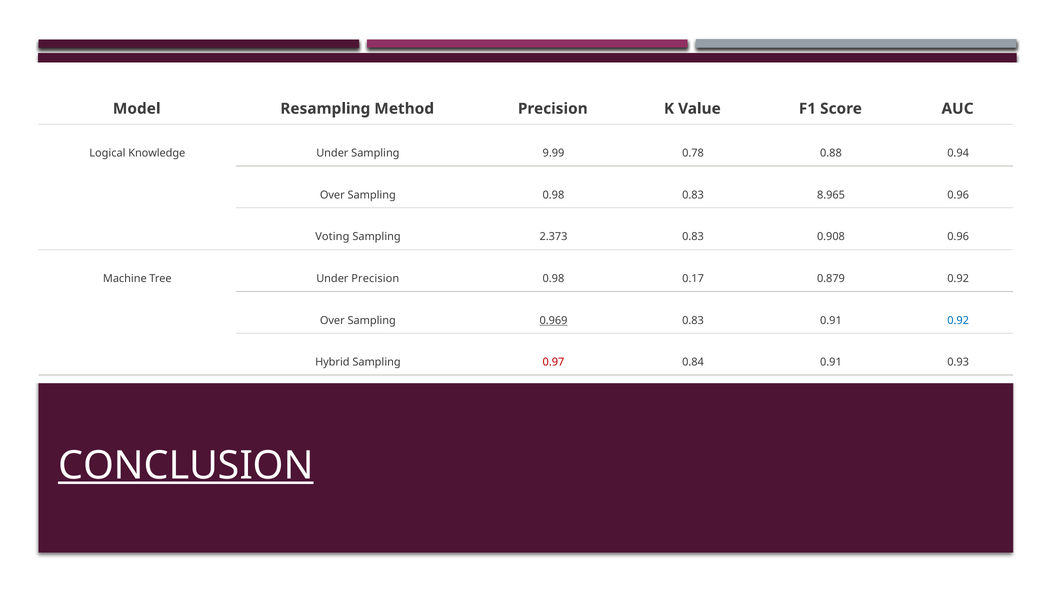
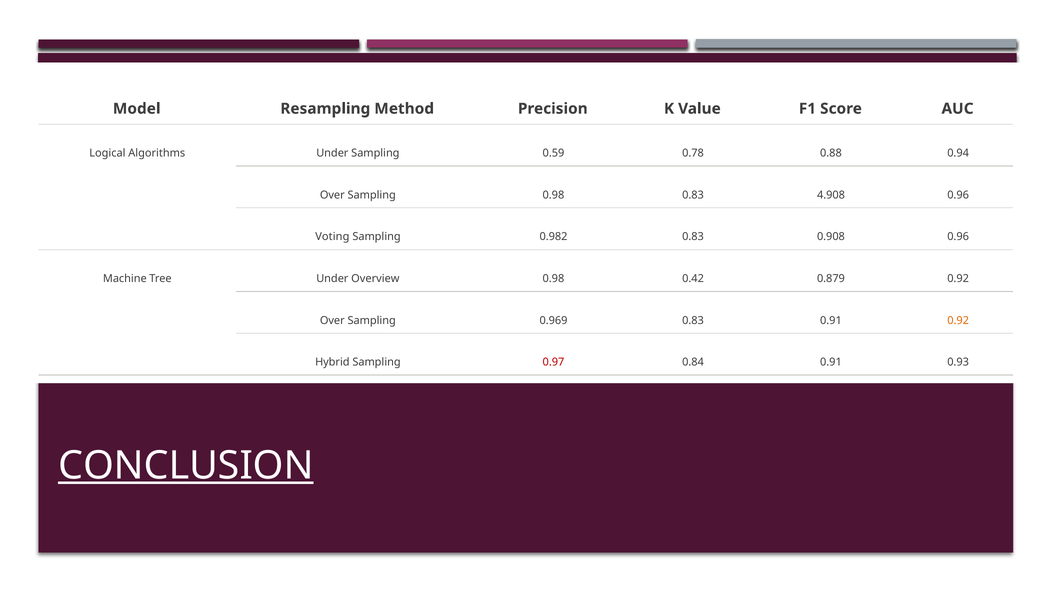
Knowledge: Knowledge -> Algorithms
9.99: 9.99 -> 0.59
8.965: 8.965 -> 4.908
2.373: 2.373 -> 0.982
Under Precision: Precision -> Overview
0.17: 0.17 -> 0.42
0.969 underline: present -> none
0.92 at (958, 321) colour: blue -> orange
